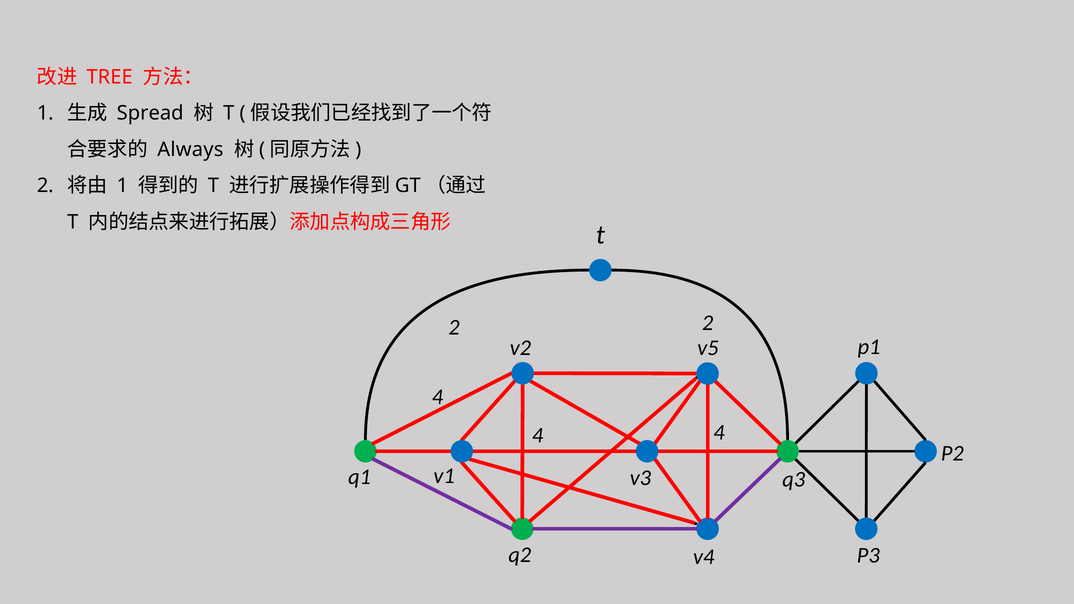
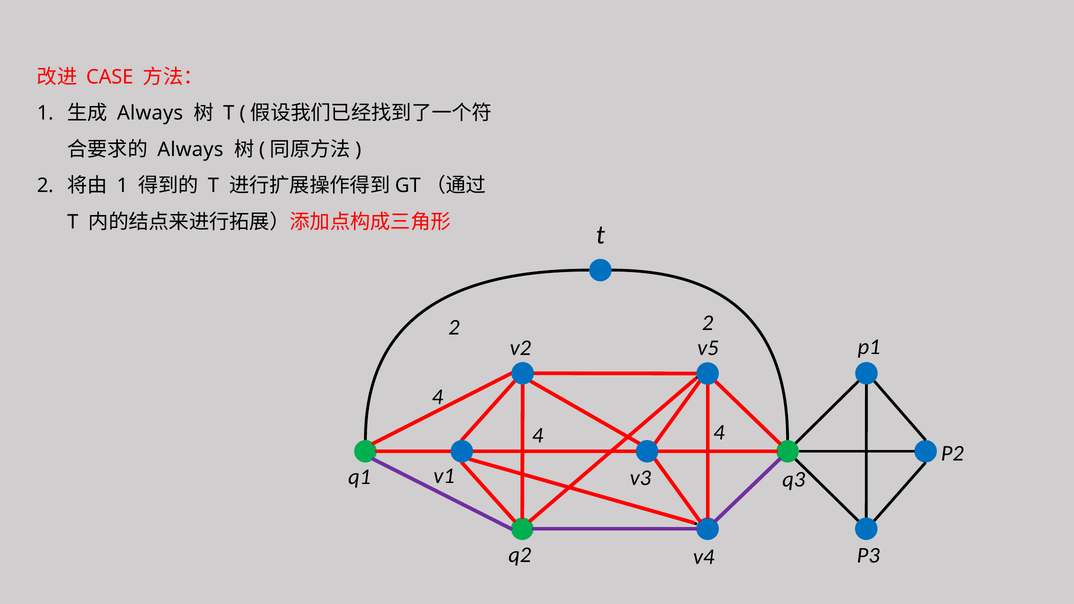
TREE: TREE -> CASE
Spread at (150, 113): Spread -> Always
